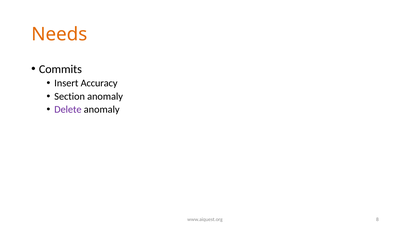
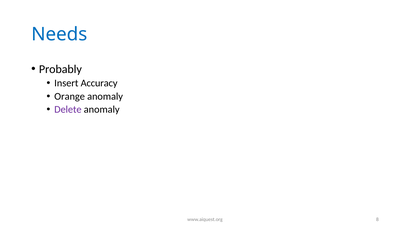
Needs colour: orange -> blue
Commits: Commits -> Probably
Section: Section -> Orange
